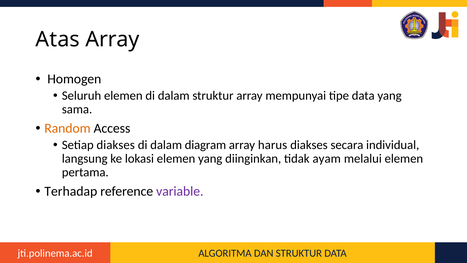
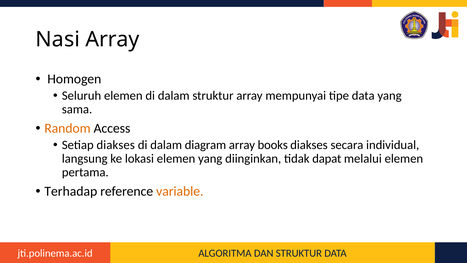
Atas: Atas -> Nasi
harus: harus -> books
ayam: ayam -> dapat
variable colour: purple -> orange
